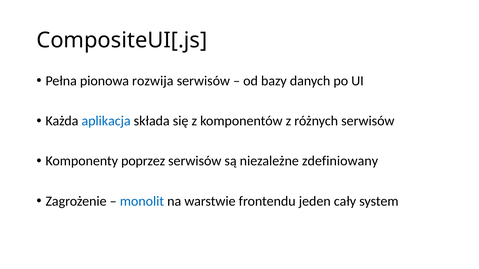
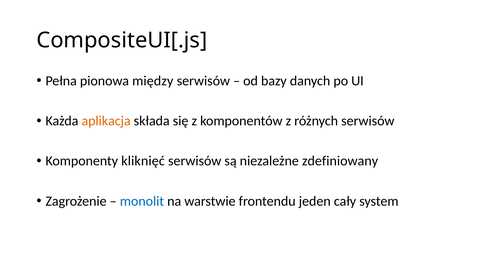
rozwija: rozwija -> między
aplikacja colour: blue -> orange
poprzez: poprzez -> kliknięć
